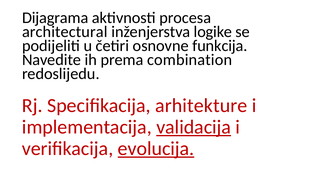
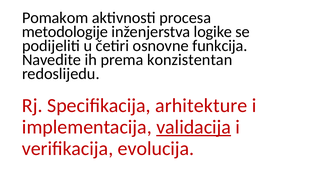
Dijagrama: Dijagrama -> Pomakom
architectural: architectural -> metodologije
combination: combination -> konzistentan
evolucija underline: present -> none
